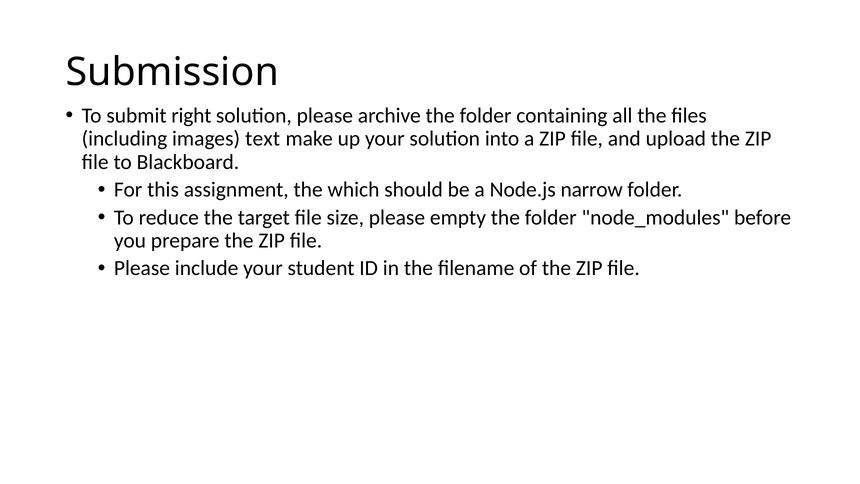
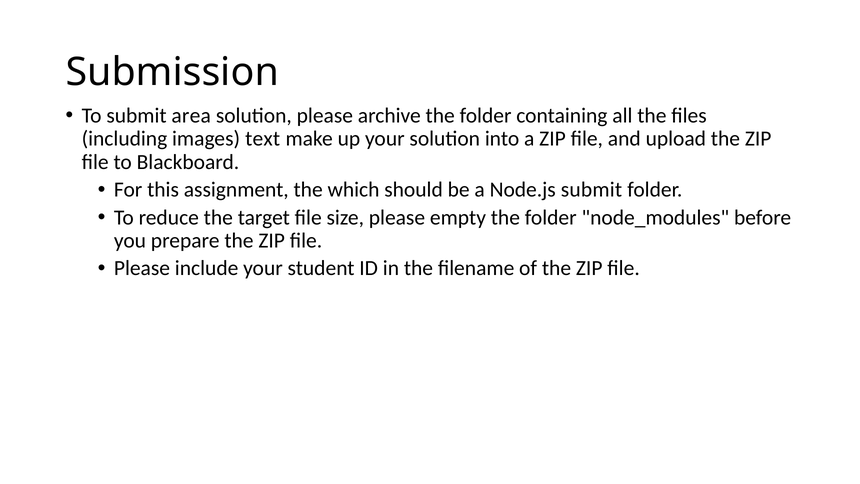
right: right -> area
Node.js narrow: narrow -> submit
